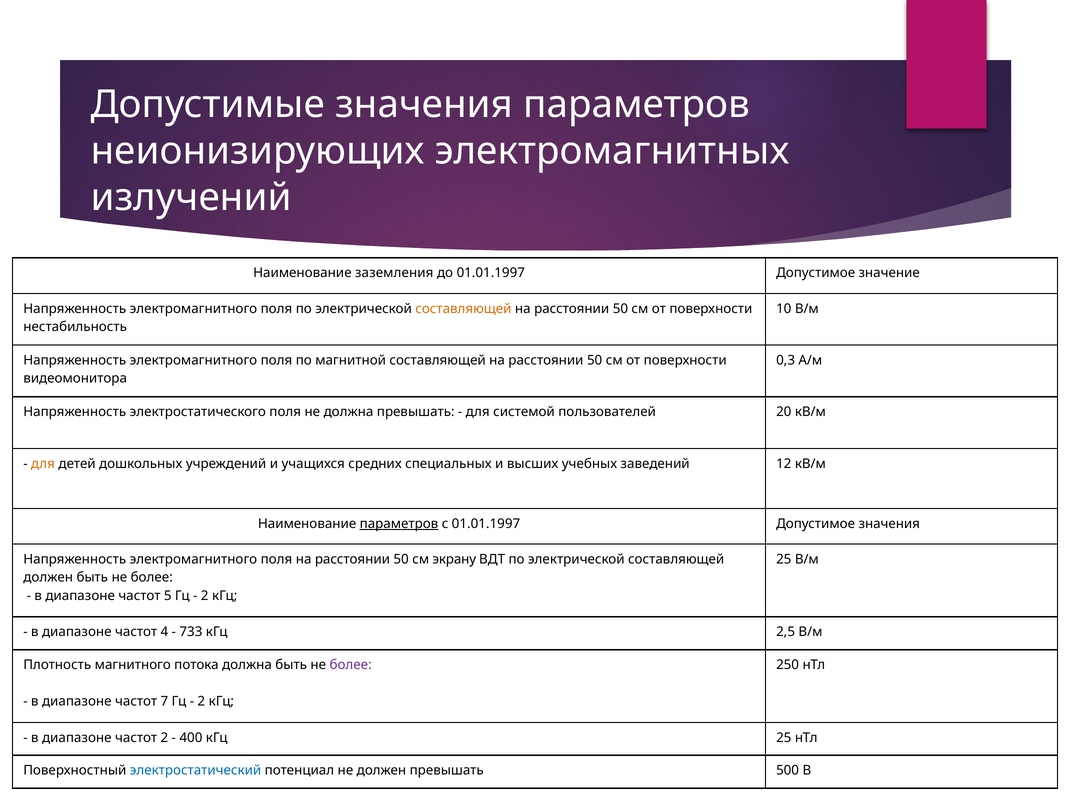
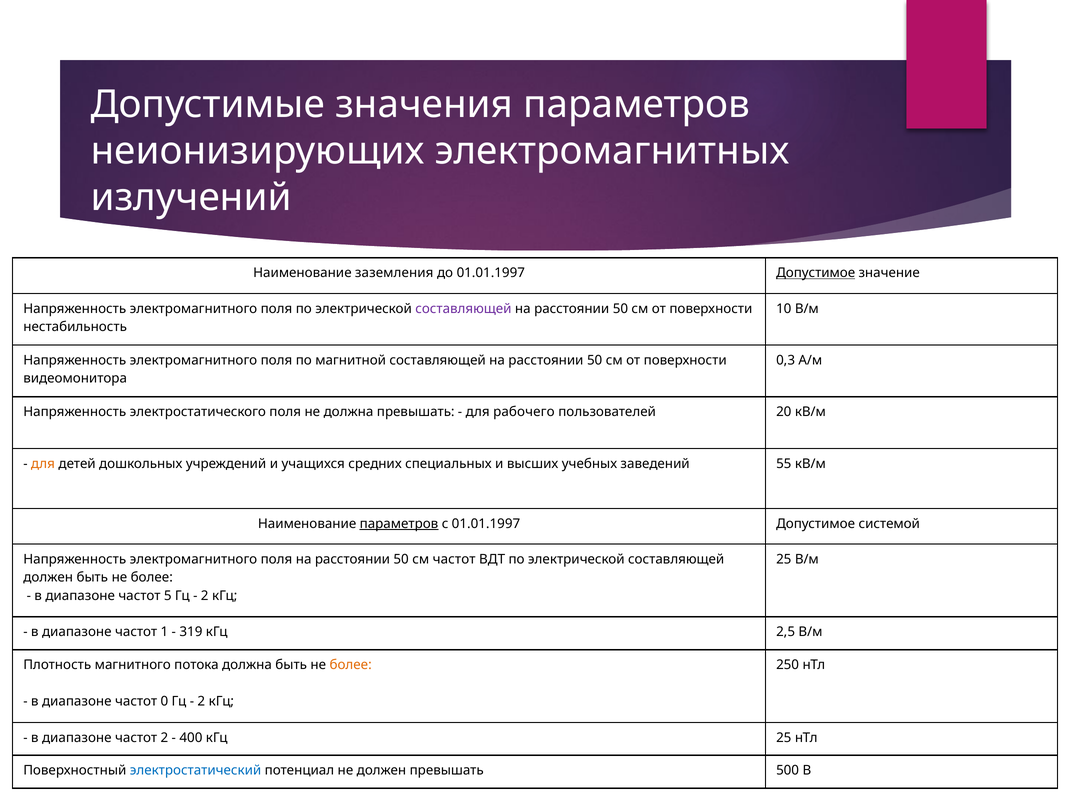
Допустимое at (816, 273) underline: none -> present
составляющей at (463, 309) colour: orange -> purple
системой: системой -> рабочего
12: 12 -> 55
Допустимое значения: значения -> системой
см экрану: экрану -> частот
4: 4 -> 1
733: 733 -> 319
более at (351, 665) colour: purple -> orange
7: 7 -> 0
